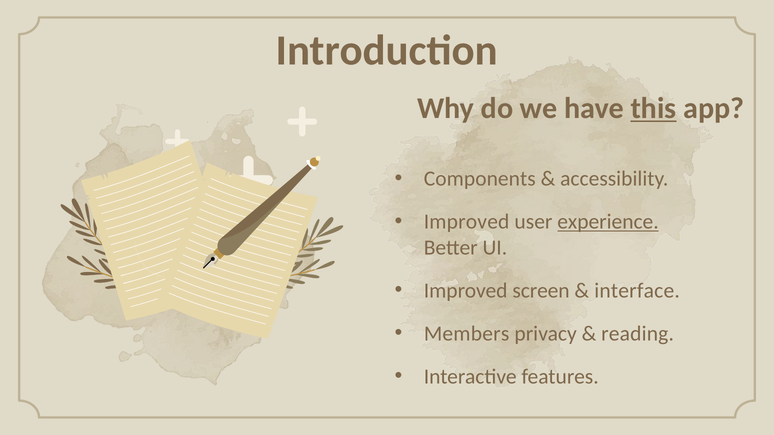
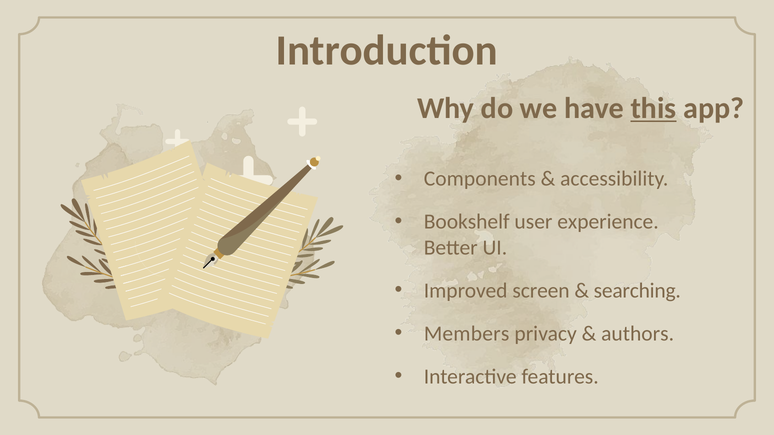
Improved at (467, 222): Improved -> Bookshelf
experience underline: present -> none
interface: interface -> searching
reading: reading -> authors
